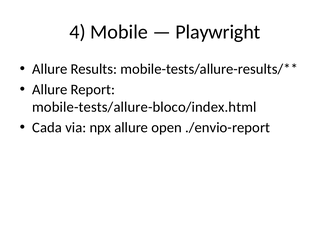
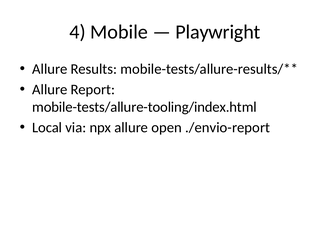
mobile-tests/allure-bloco/index.html: mobile-tests/allure-bloco/index.html -> mobile-tests/allure-tooling/index.html
Cada: Cada -> Local
